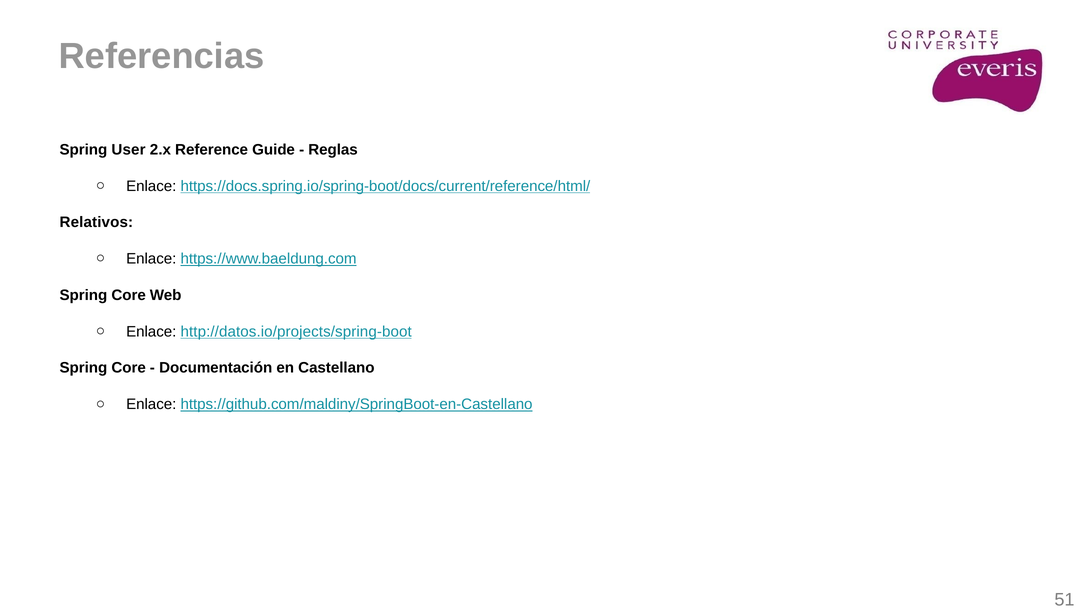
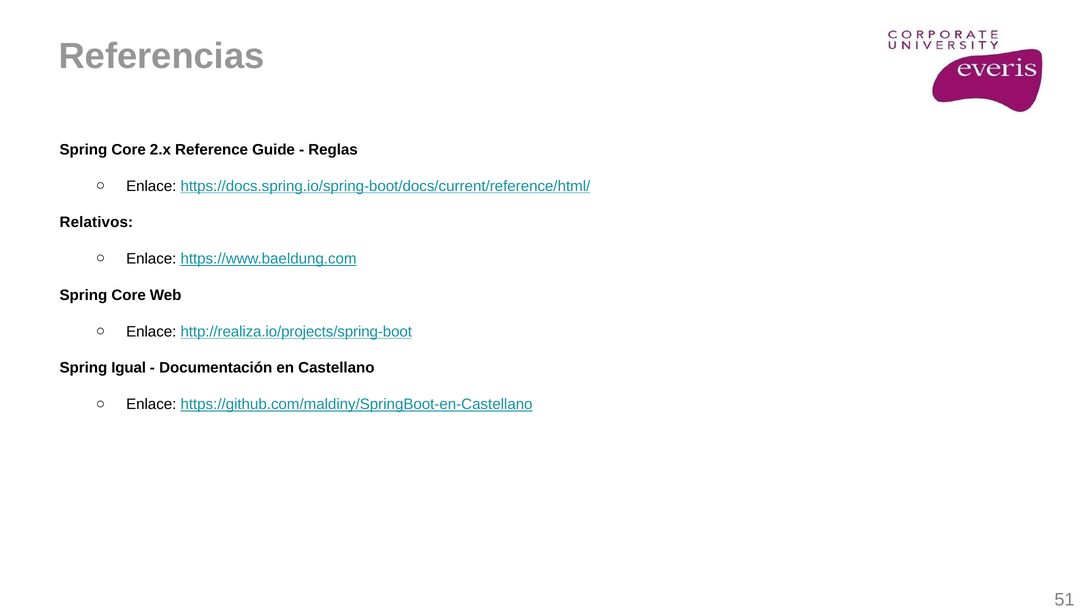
User at (129, 150): User -> Core
http://datos.io/projects/spring-boot: http://datos.io/projects/spring-boot -> http://realiza.io/projects/spring-boot
Core at (129, 368): Core -> Igual
